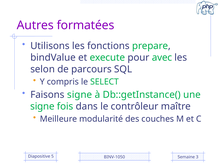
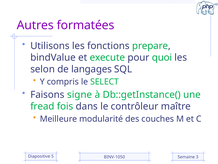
avec: avec -> quoi
parcours: parcours -> langages
signe at (42, 106): signe -> fread
